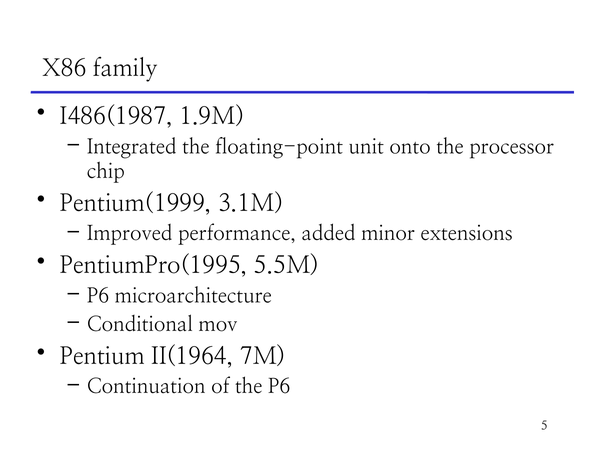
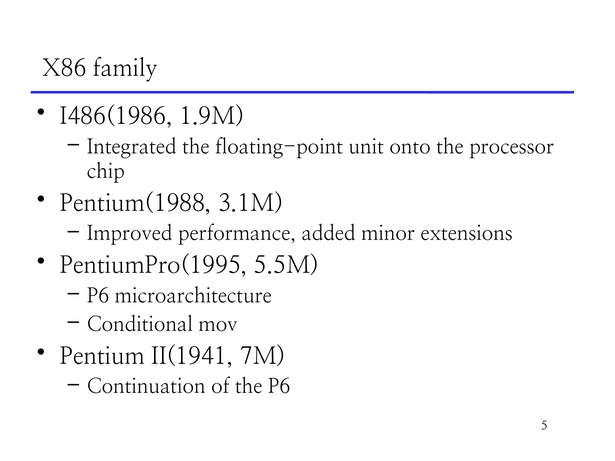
I486(1987: I486(1987 -> I486(1986
Pentium(1999: Pentium(1999 -> Pentium(1988
II(1964: II(1964 -> II(1941
